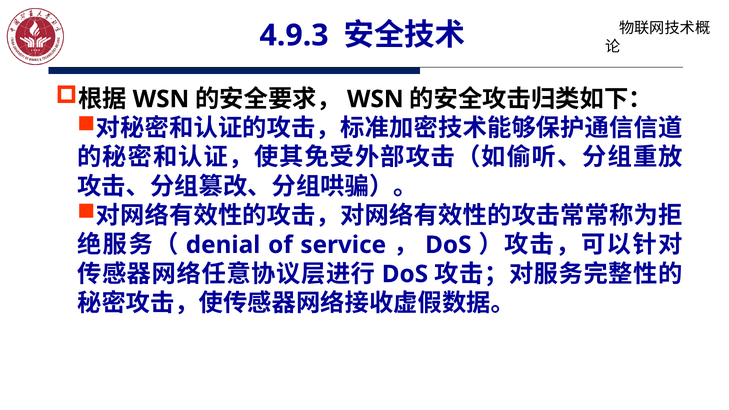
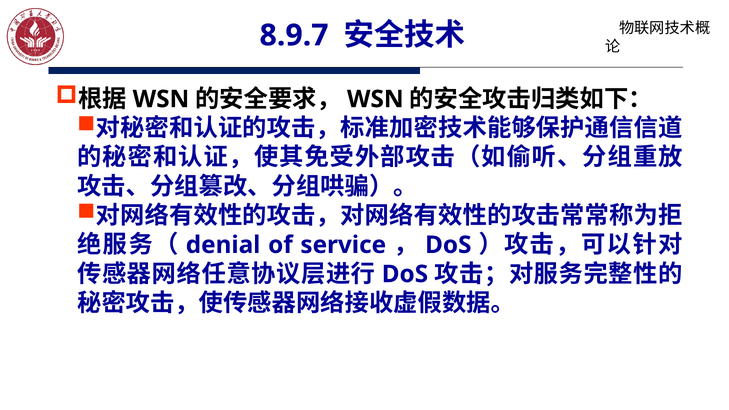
4.9.3: 4.9.3 -> 8.9.7
